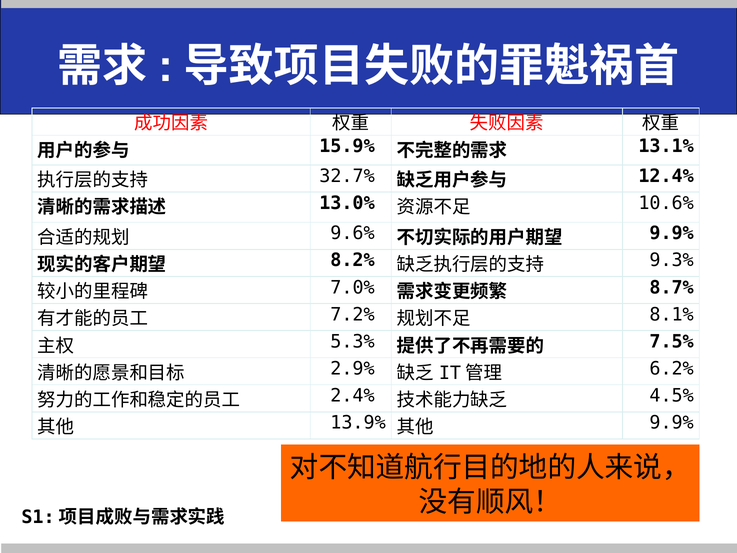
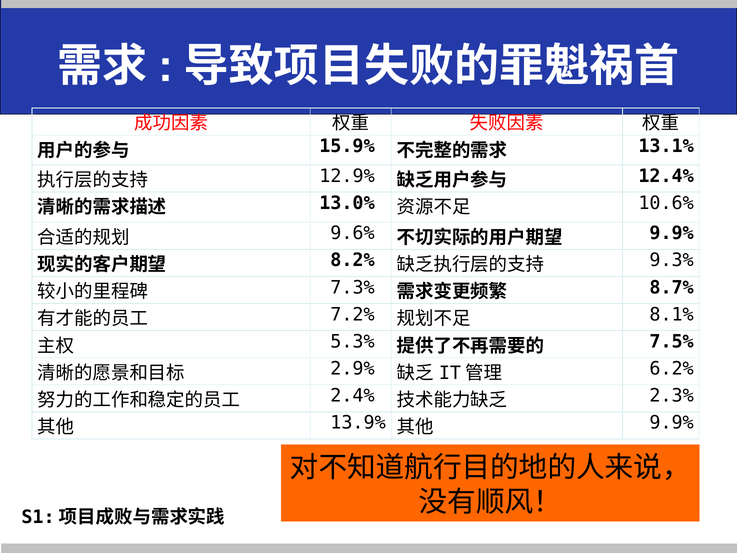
32.7%: 32.7% -> 12.9%
7.0%: 7.0% -> 7.3%
4.5%: 4.5% -> 2.3%
